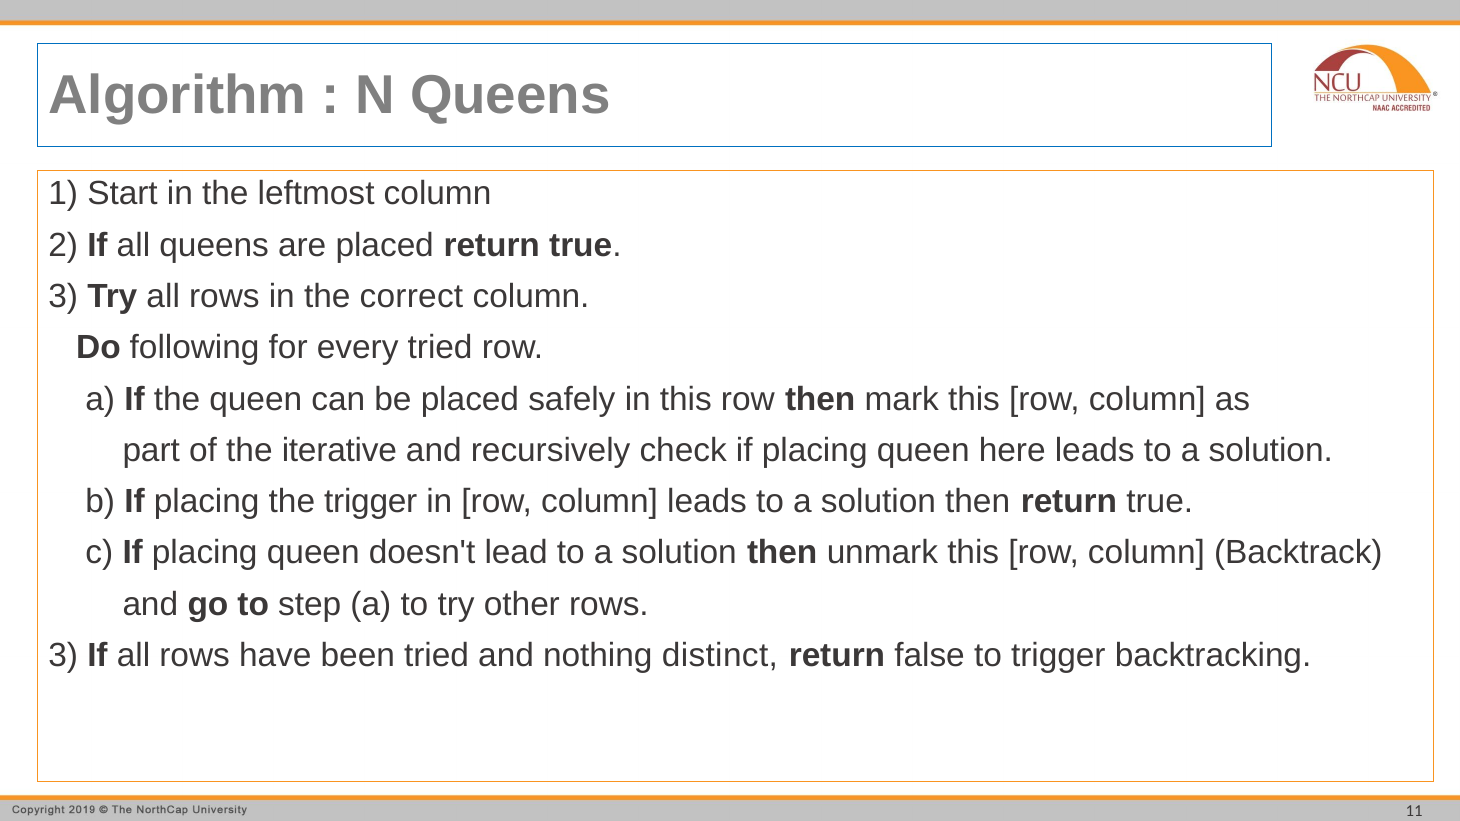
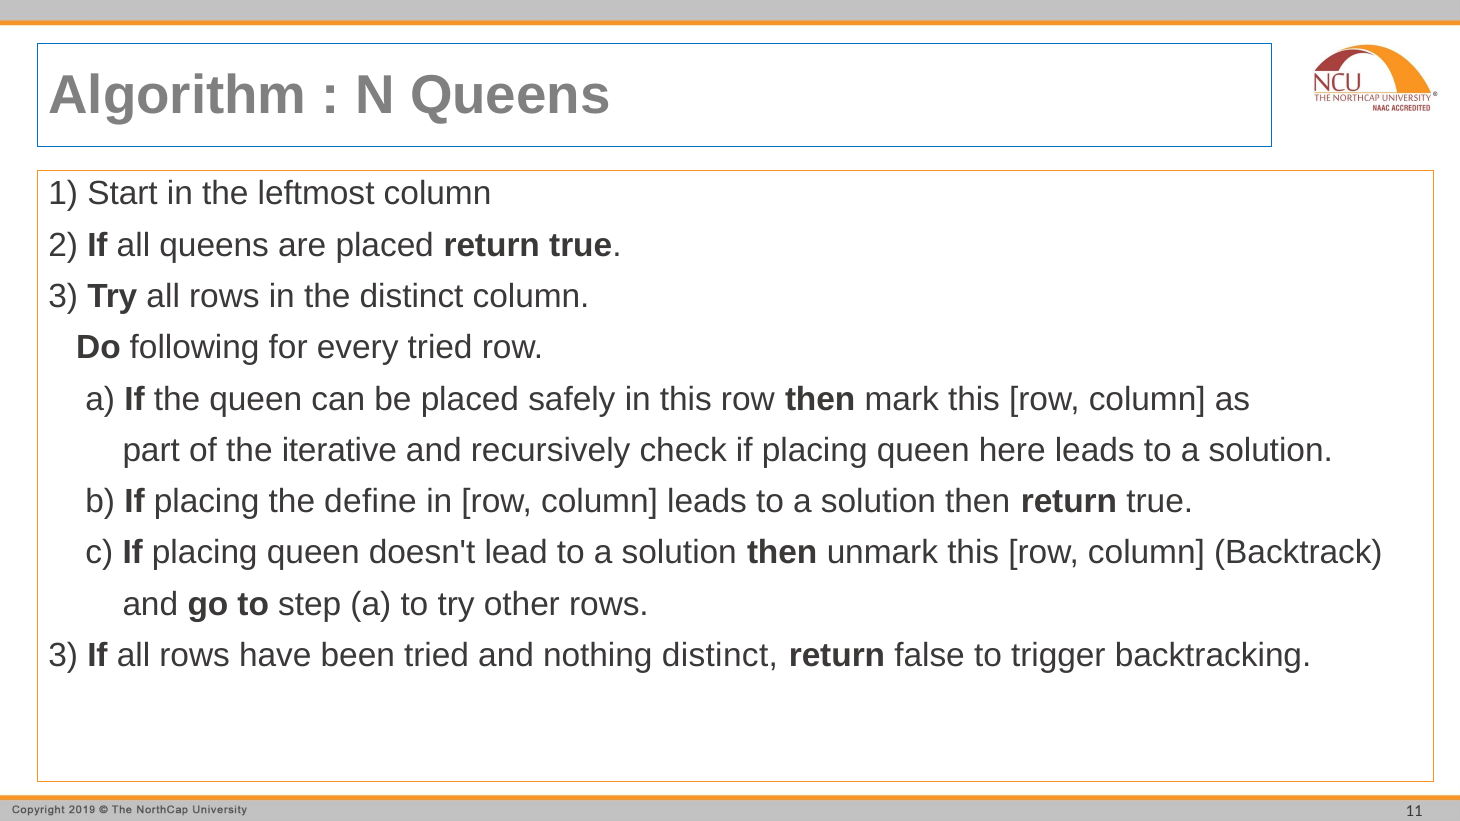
the correct: correct -> distinct
the trigger: trigger -> define
